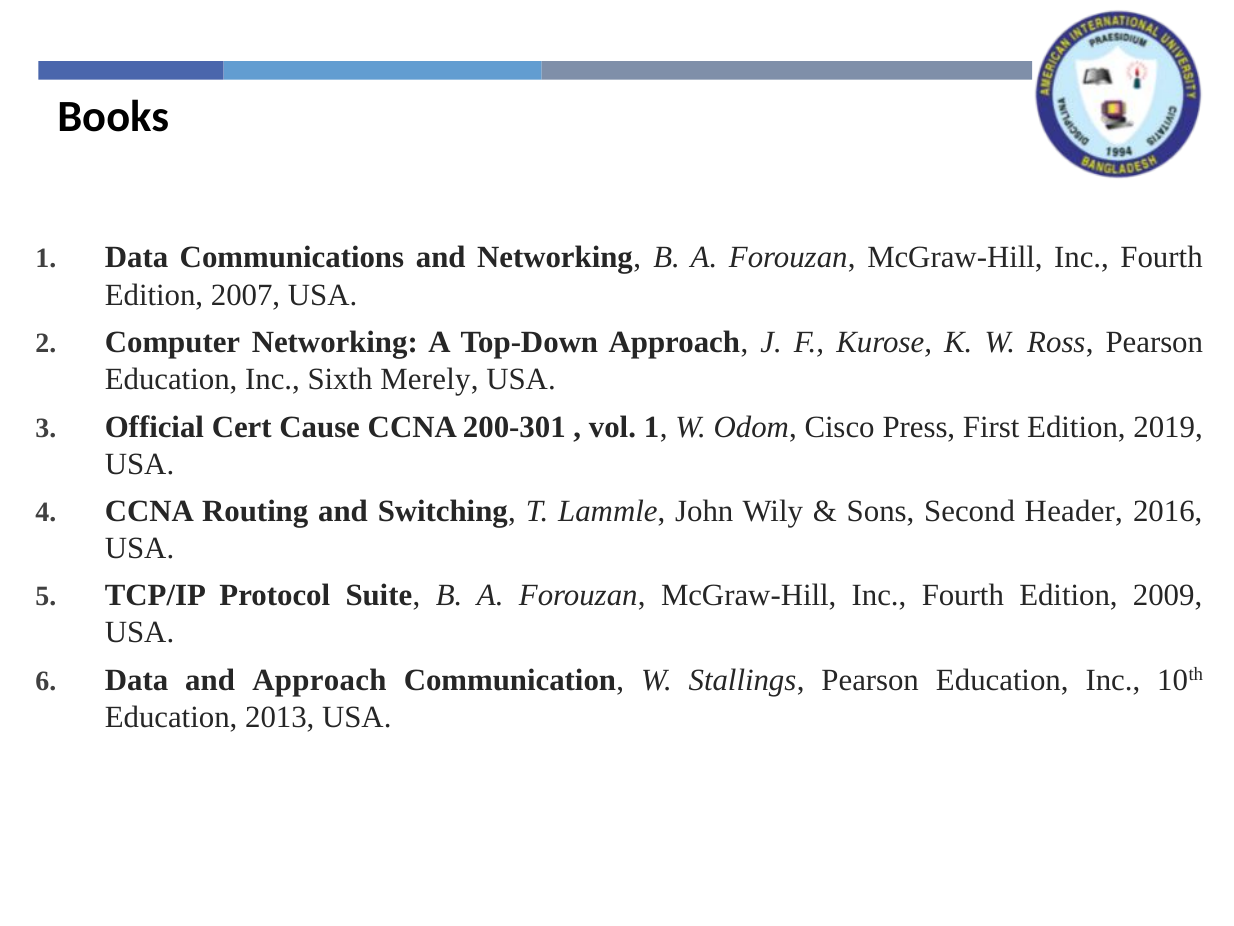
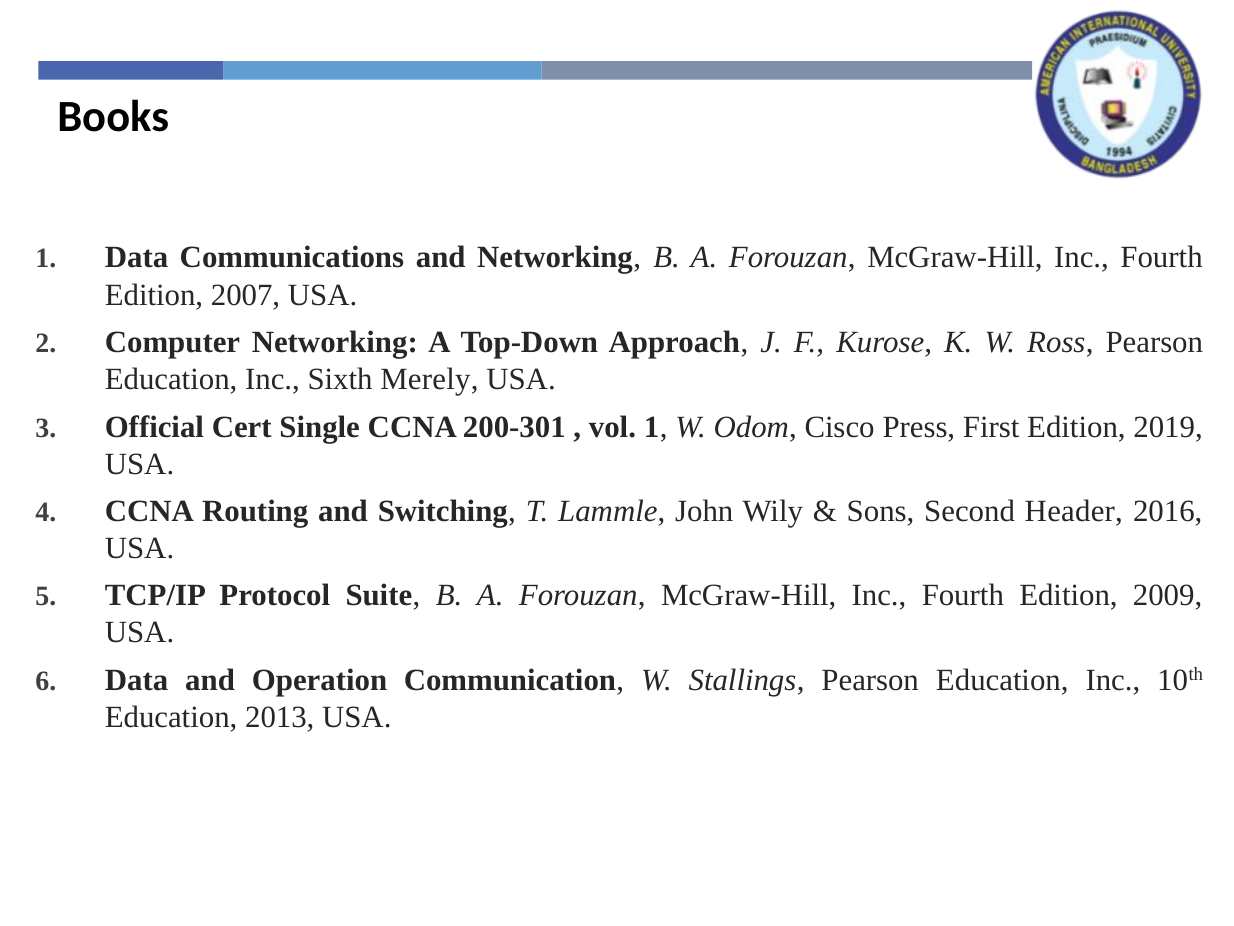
Cause: Cause -> Single
and Approach: Approach -> Operation
